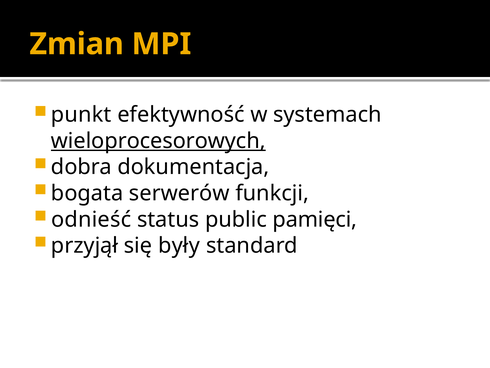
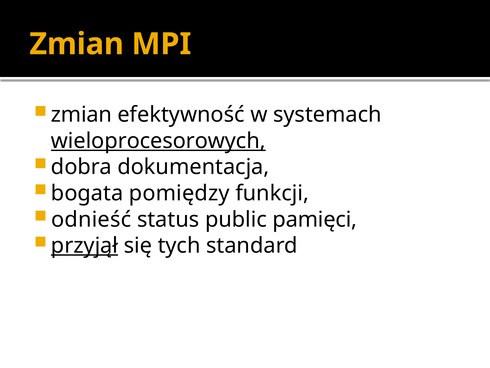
punkt at (81, 115): punkt -> zmian
serwerów: serwerów -> pomiędzy
przyjął underline: none -> present
były: były -> tych
